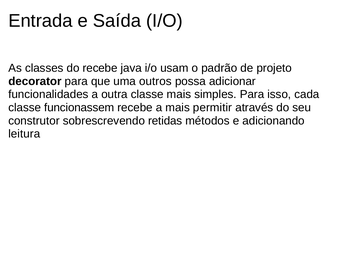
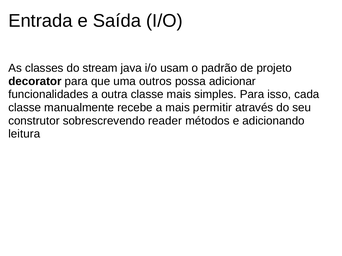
do recebe: recebe -> stream
funcionassem: funcionassem -> manualmente
retidas: retidas -> reader
